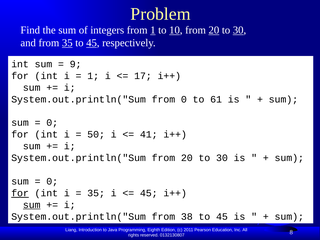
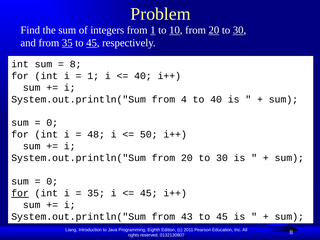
9 at (76, 64): 9 -> 8
17 at (143, 76): 17 -> 40
from 0: 0 -> 4
to 61: 61 -> 40
50: 50 -> 48
41: 41 -> 50
sum at (32, 205) underline: present -> none
38: 38 -> 43
